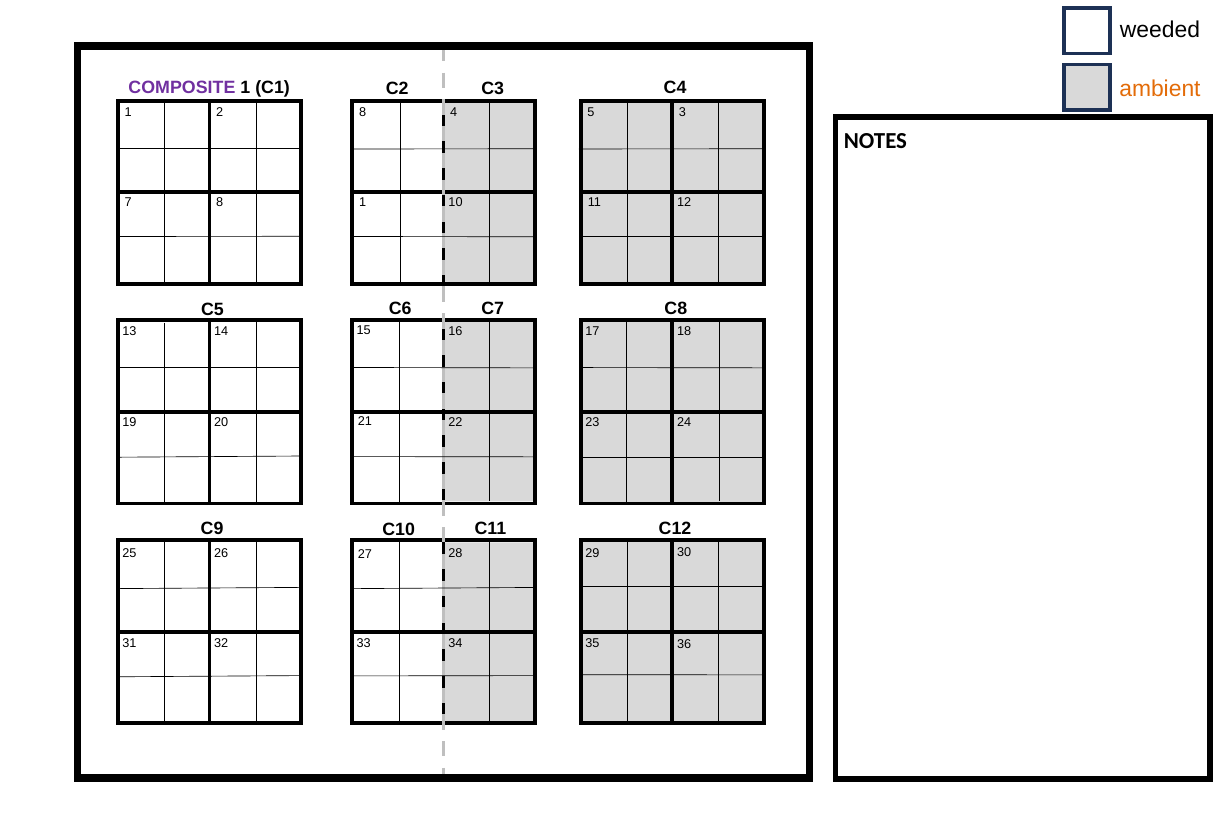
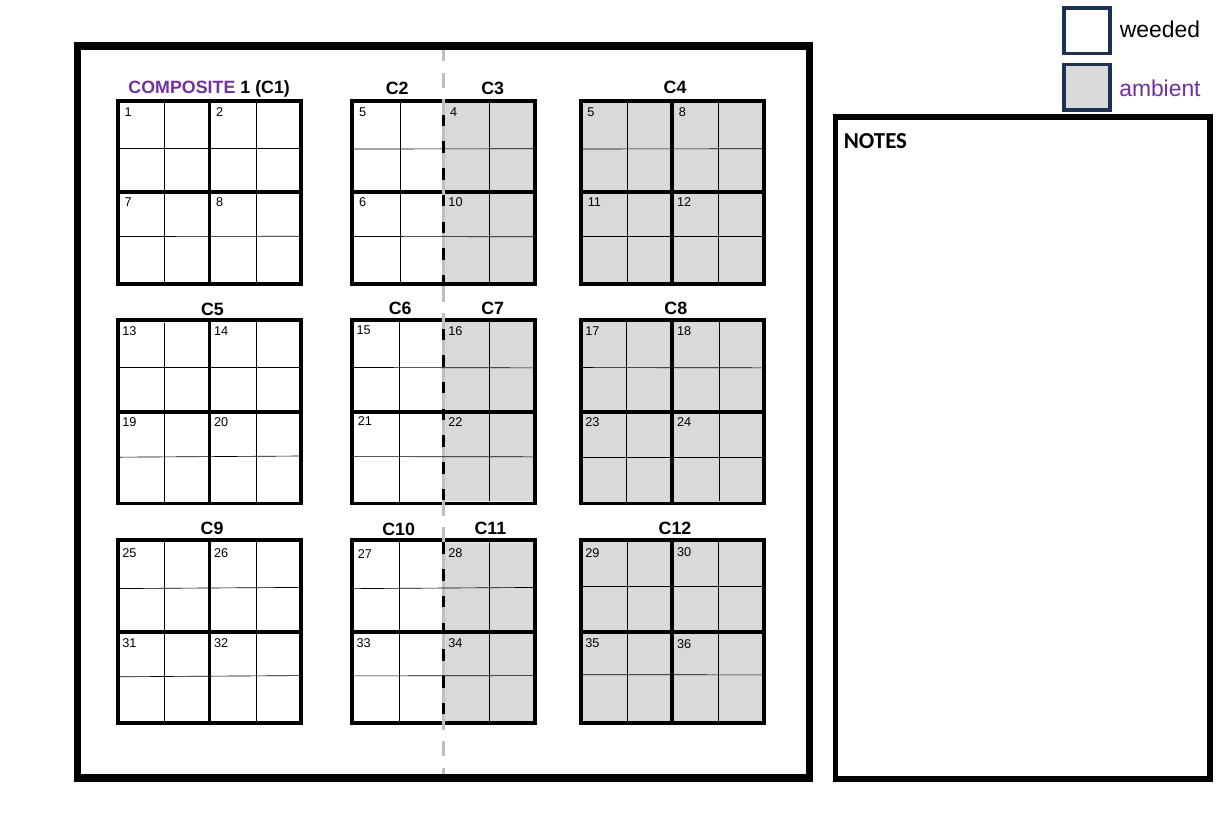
ambient colour: orange -> purple
2 8: 8 -> 5
5 3: 3 -> 8
8 1: 1 -> 6
